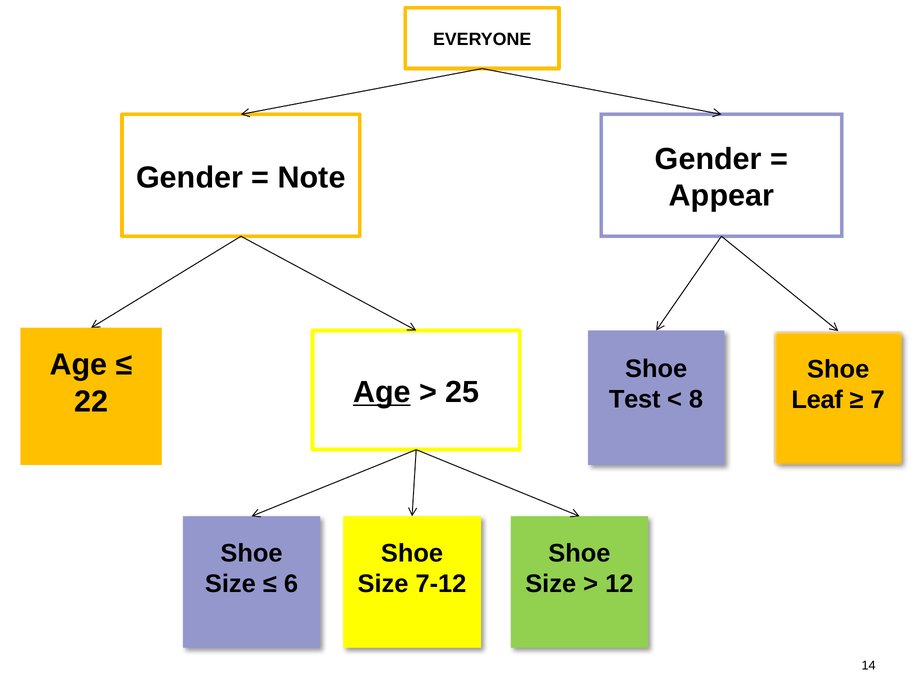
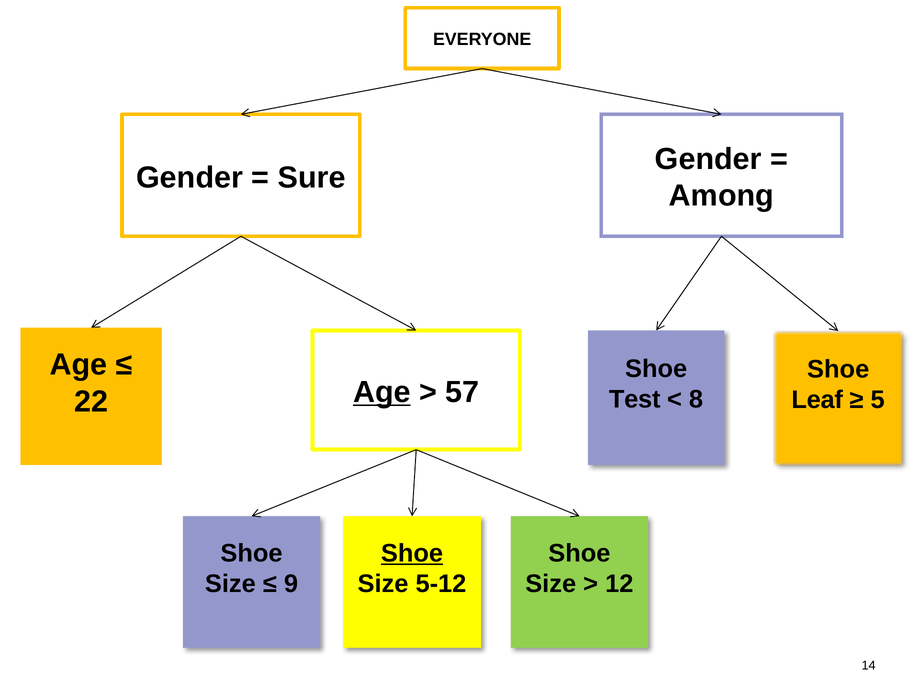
Note: Note -> Sure
Appear: Appear -> Among
25: 25 -> 57
7: 7 -> 5
Shoe at (412, 554) underline: none -> present
6: 6 -> 9
7-12: 7-12 -> 5-12
